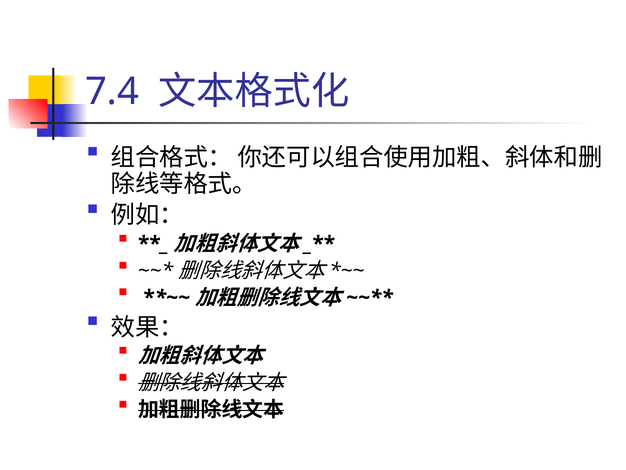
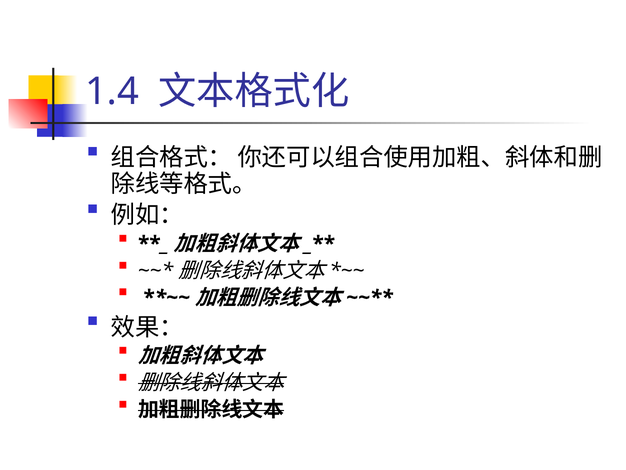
7.4: 7.4 -> 1.4
